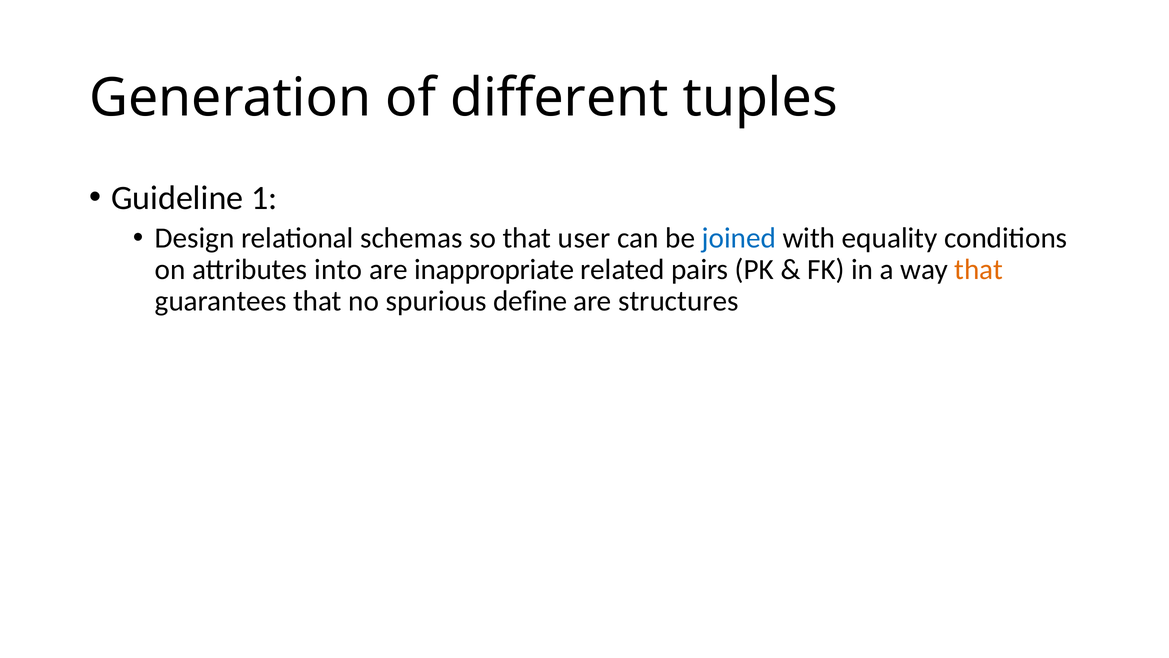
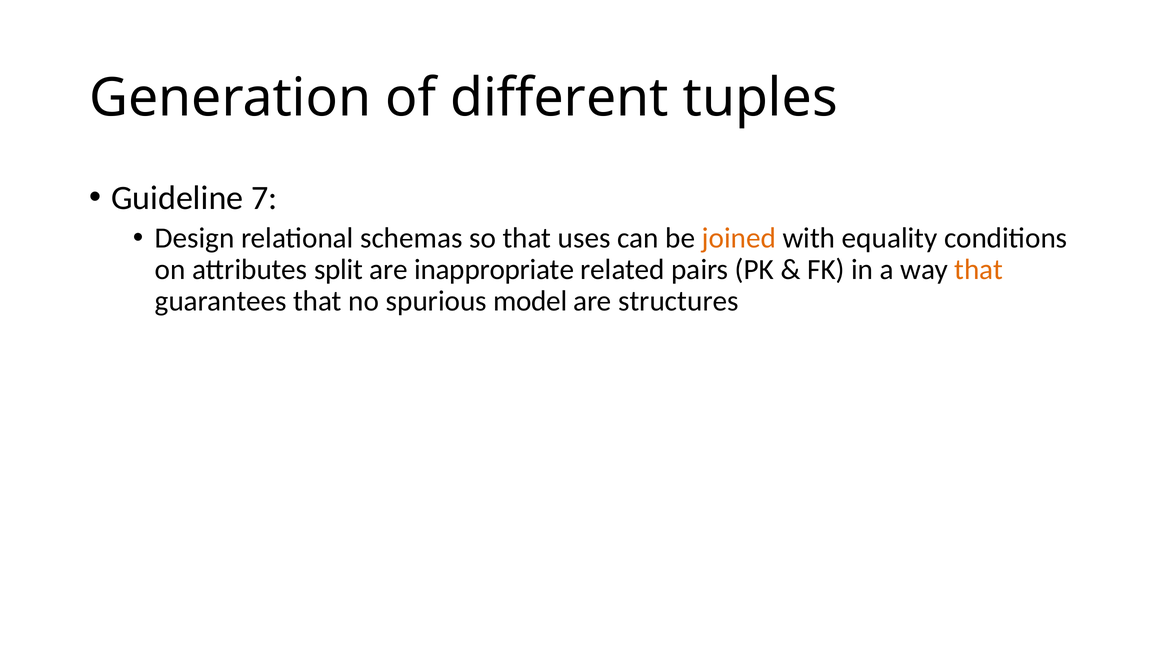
1: 1 -> 7
user: user -> uses
joined colour: blue -> orange
into: into -> split
define: define -> model
